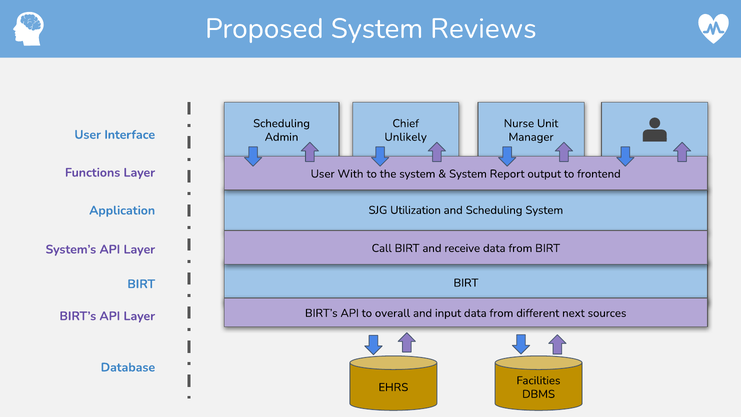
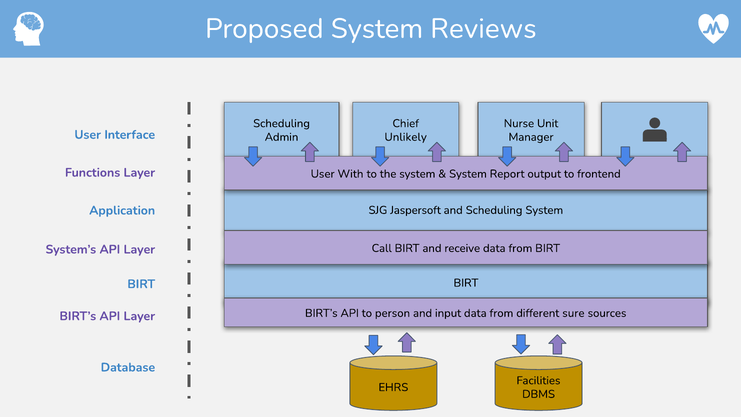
Utilization: Utilization -> Jaspersoft
overall: overall -> person
next: next -> sure
